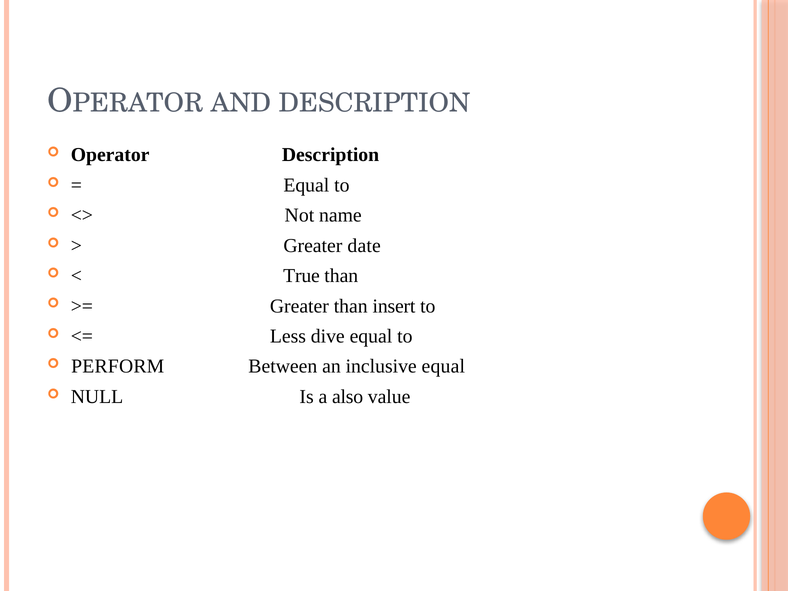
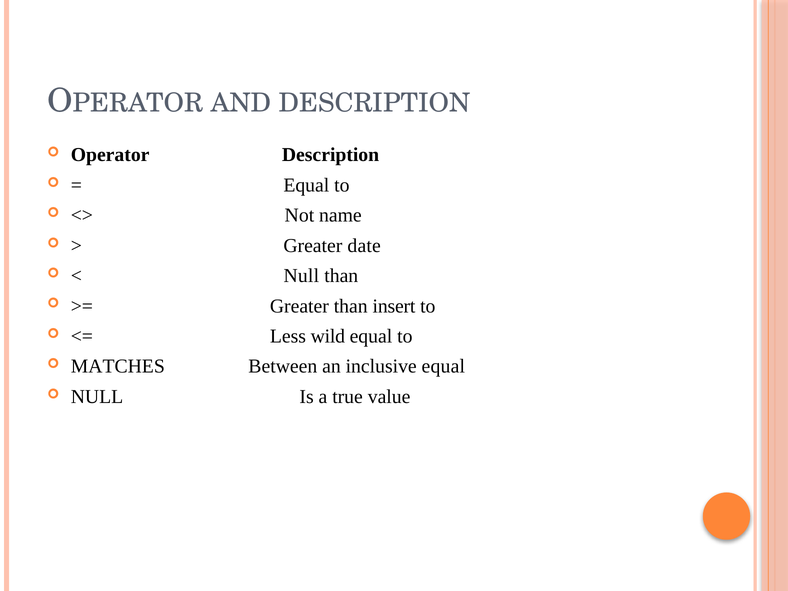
True at (302, 276): True -> Null
dive: dive -> wild
PERFORM: PERFORM -> MATCHES
also: also -> true
